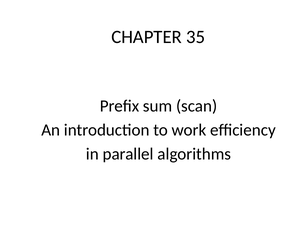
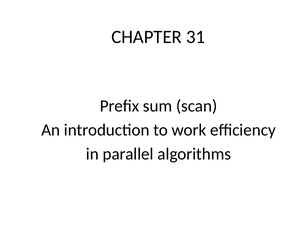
35: 35 -> 31
